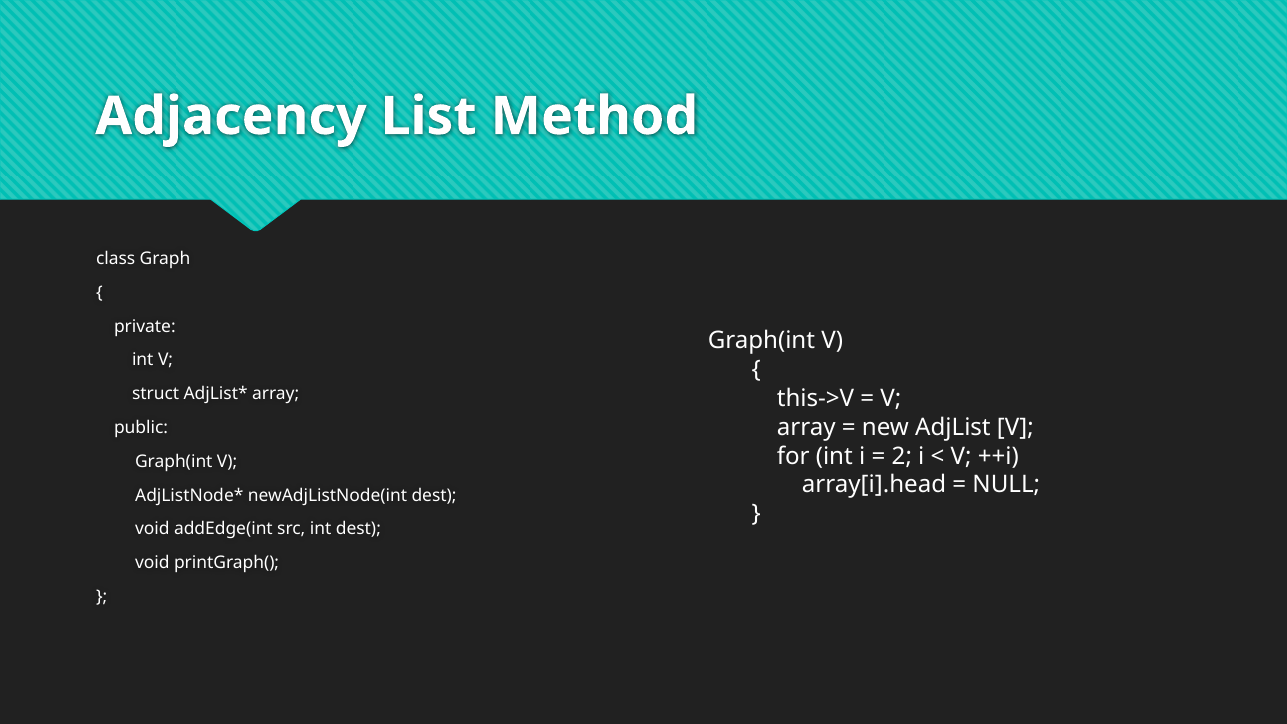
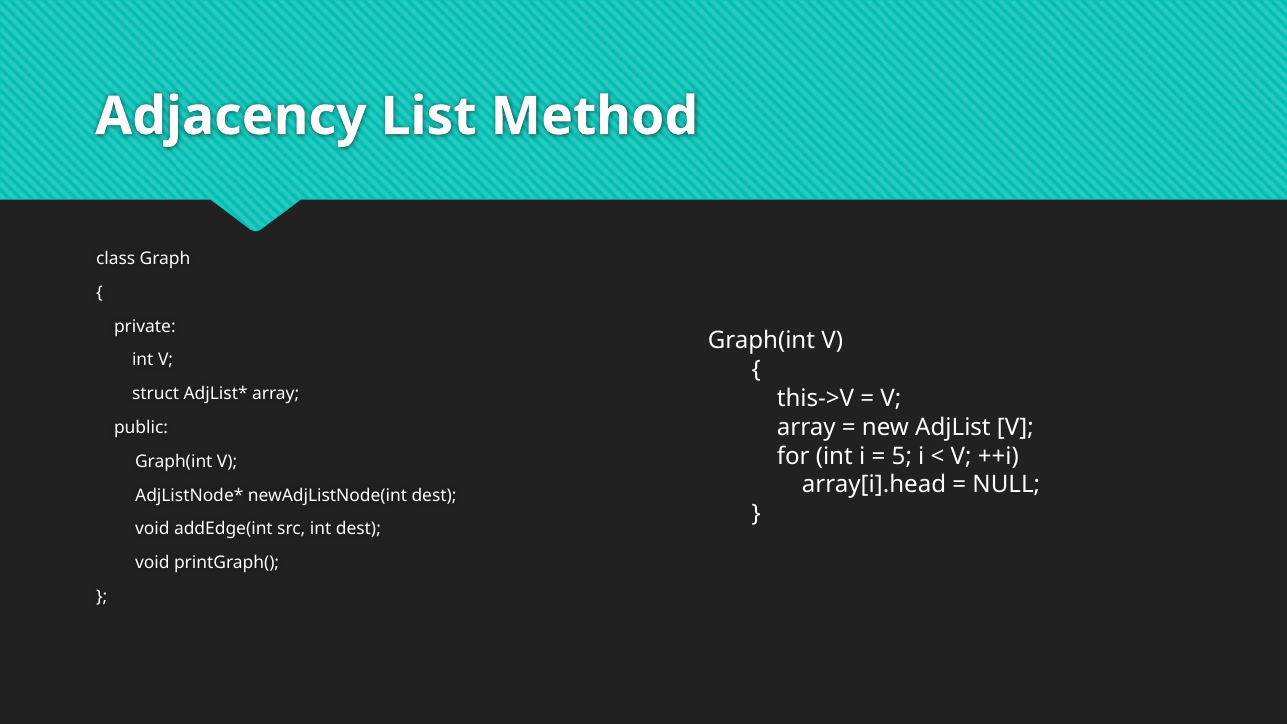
2: 2 -> 5
